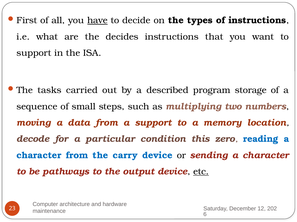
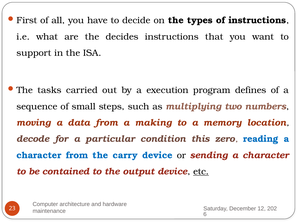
have underline: present -> none
described: described -> execution
storage: storage -> defines
a support: support -> making
pathways: pathways -> contained
